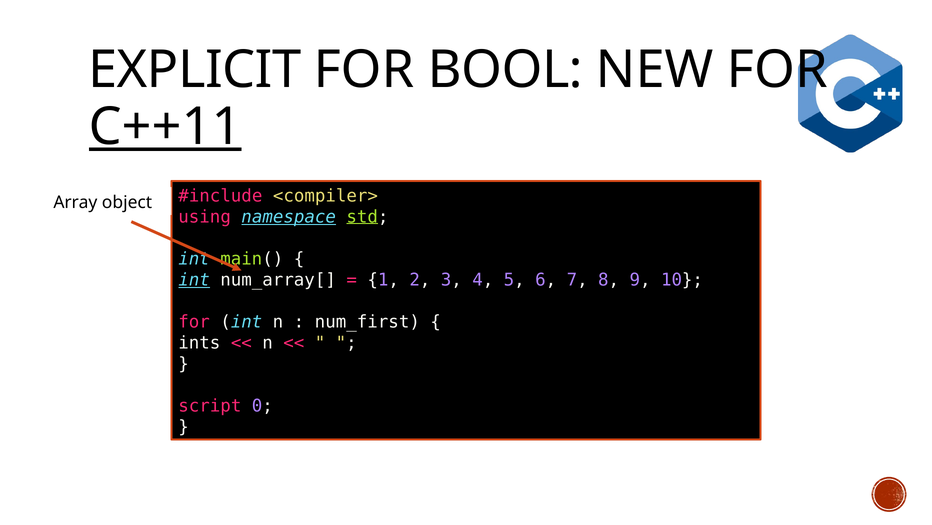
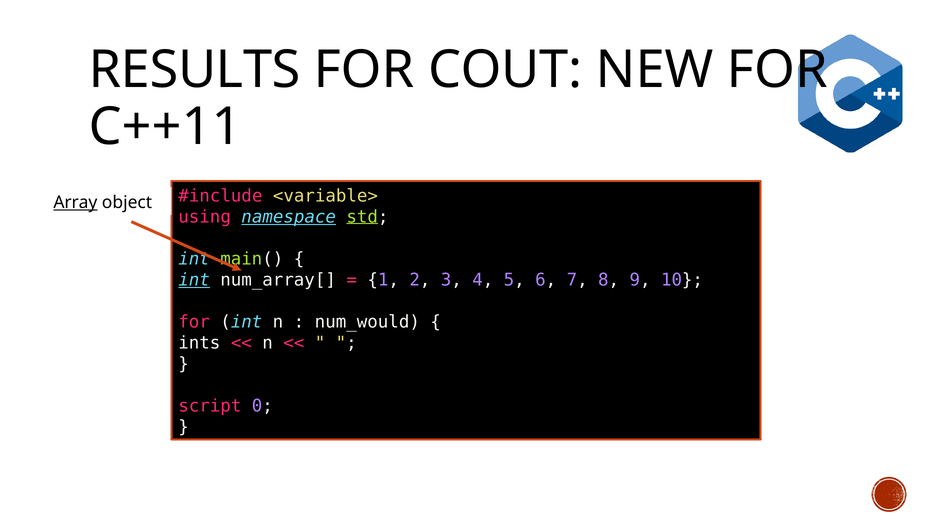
EXPLICIT: EXPLICIT -> RESULTS
BOOL: BOOL -> COUT
C++11 underline: present -> none
<compiler>: <compiler> -> <variable>
Array underline: none -> present
num_first: num_first -> num_would
